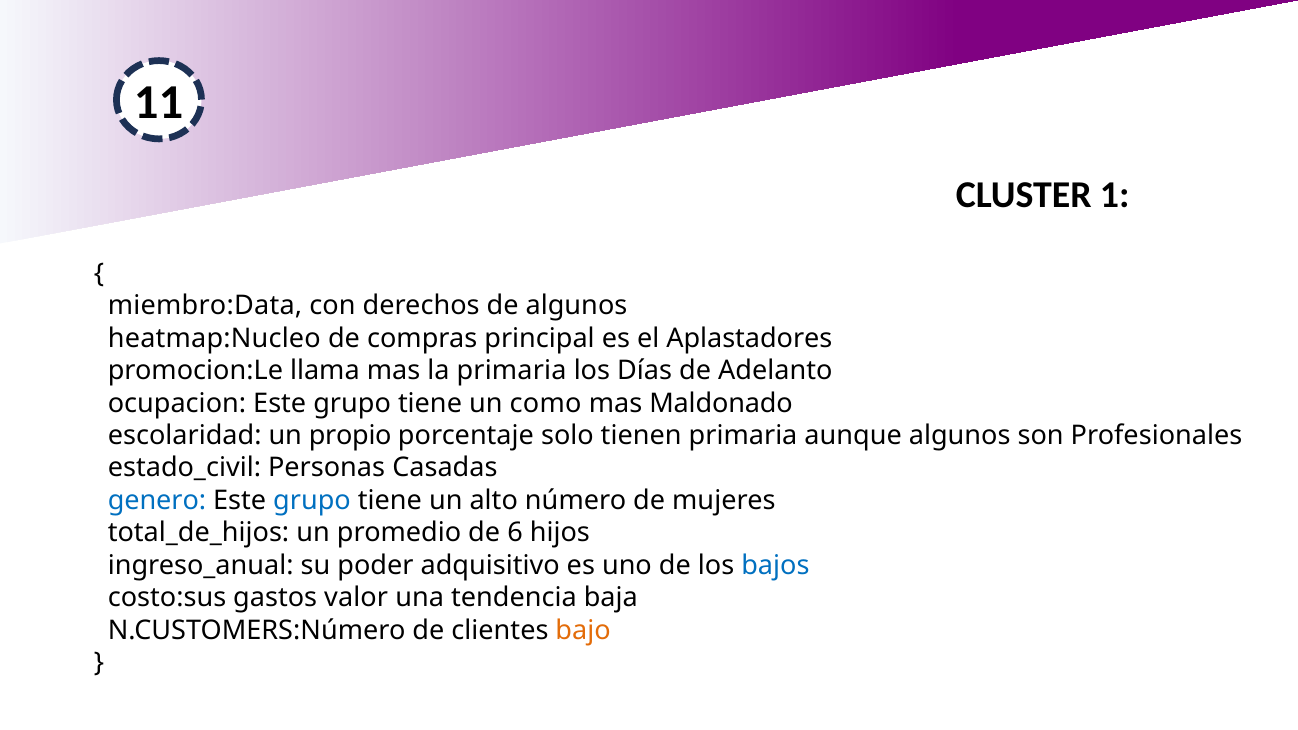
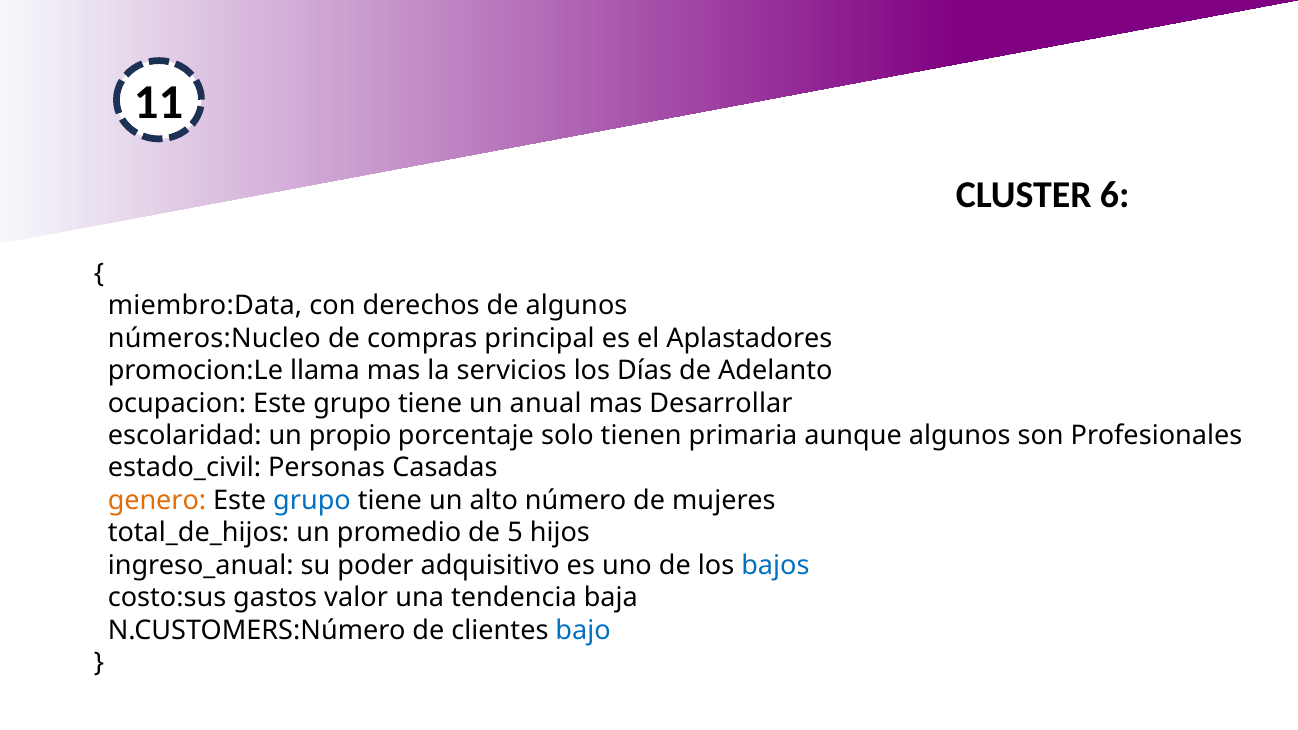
1: 1 -> 6
heatmap:Nucleo: heatmap:Nucleo -> números:Nucleo
la primaria: primaria -> servicios
como: como -> anual
Maldonado: Maldonado -> Desarrollar
genero colour: blue -> orange
6: 6 -> 5
bajo colour: orange -> blue
